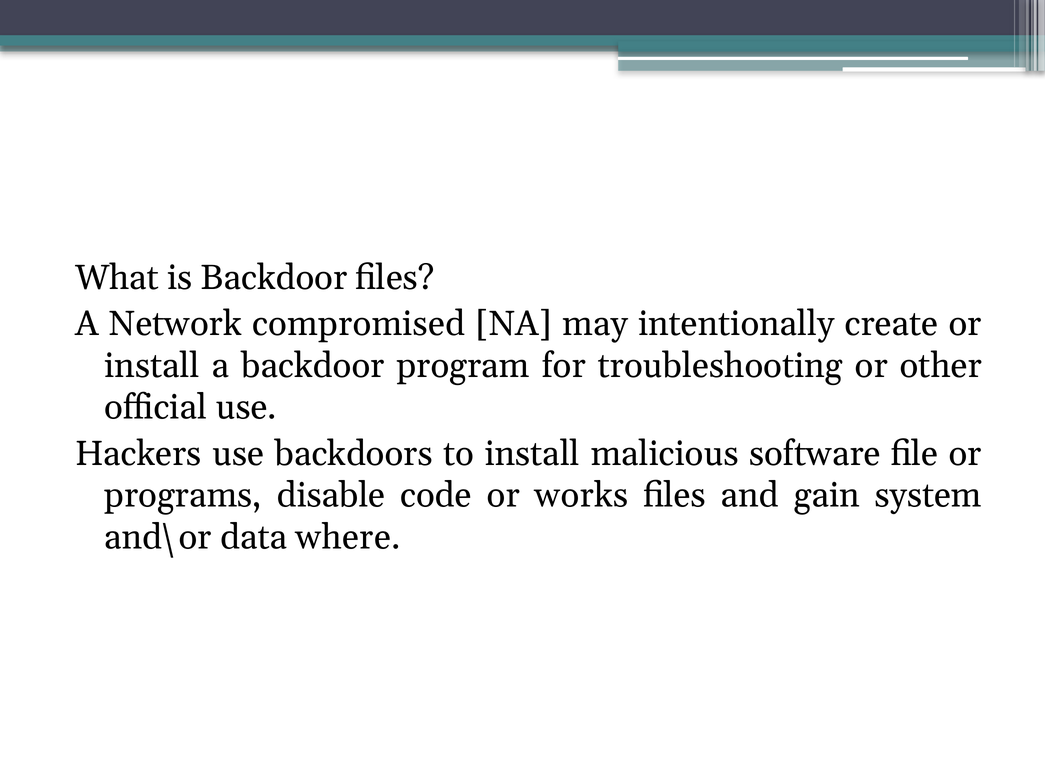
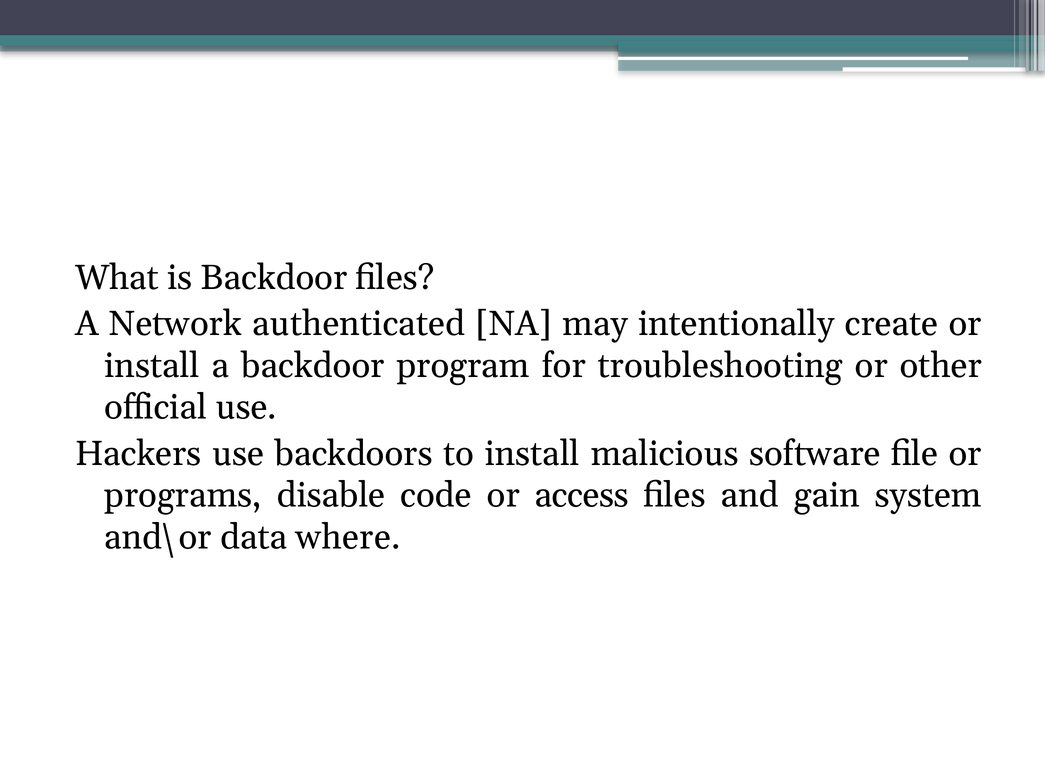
compromised: compromised -> authenticated
works: works -> access
